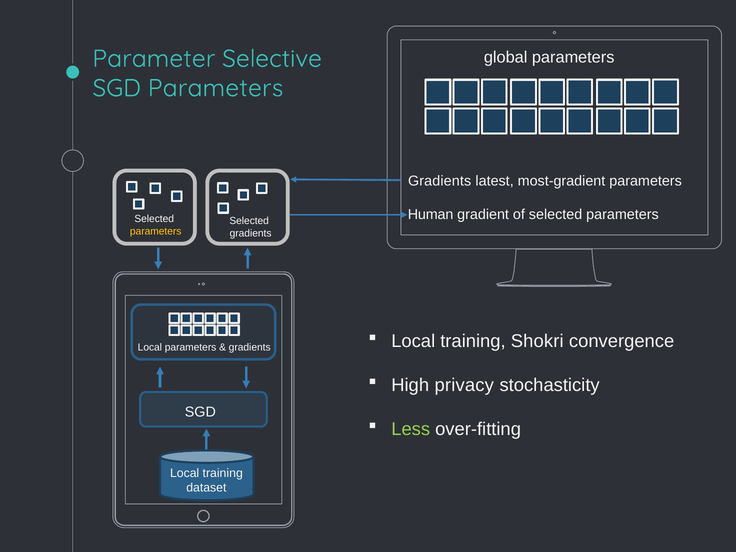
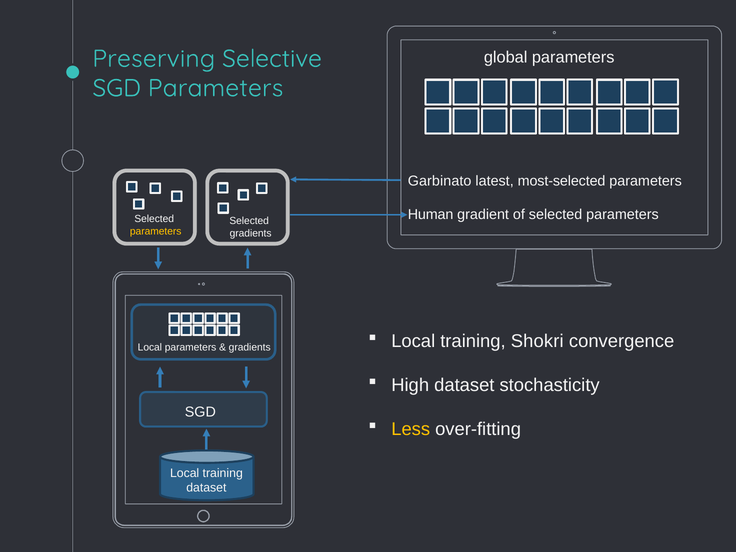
Parameter: Parameter -> Preserving
Gradients at (440, 181): Gradients -> Garbinato
most-gradient: most-gradient -> most-selected
High privacy: privacy -> dataset
Less colour: light green -> yellow
